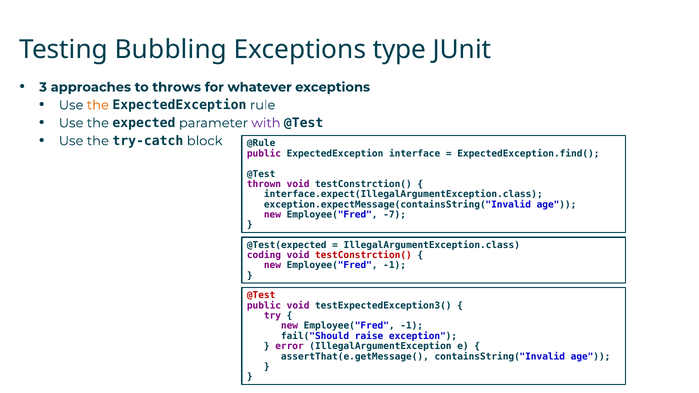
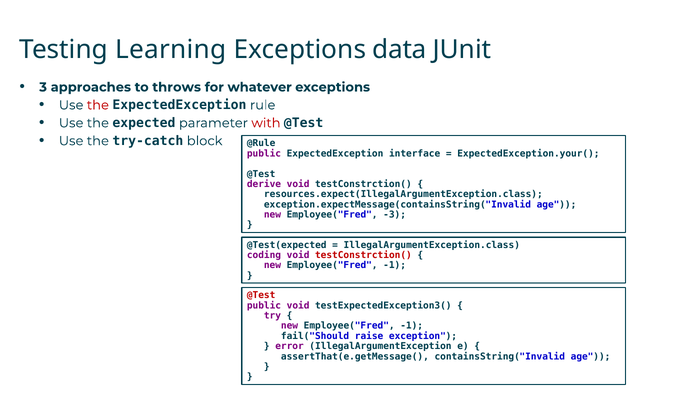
Bubbling: Bubbling -> Learning
type: type -> data
the at (98, 105) colour: orange -> red
with colour: purple -> red
ExpectedException.find(: ExpectedException.find( -> ExpectedException.your(
thrown: thrown -> derive
interface.expect(IllegalArgumentException.class: interface.expect(IllegalArgumentException.class -> resources.expect(IllegalArgumentException.class
-7: -7 -> -3
